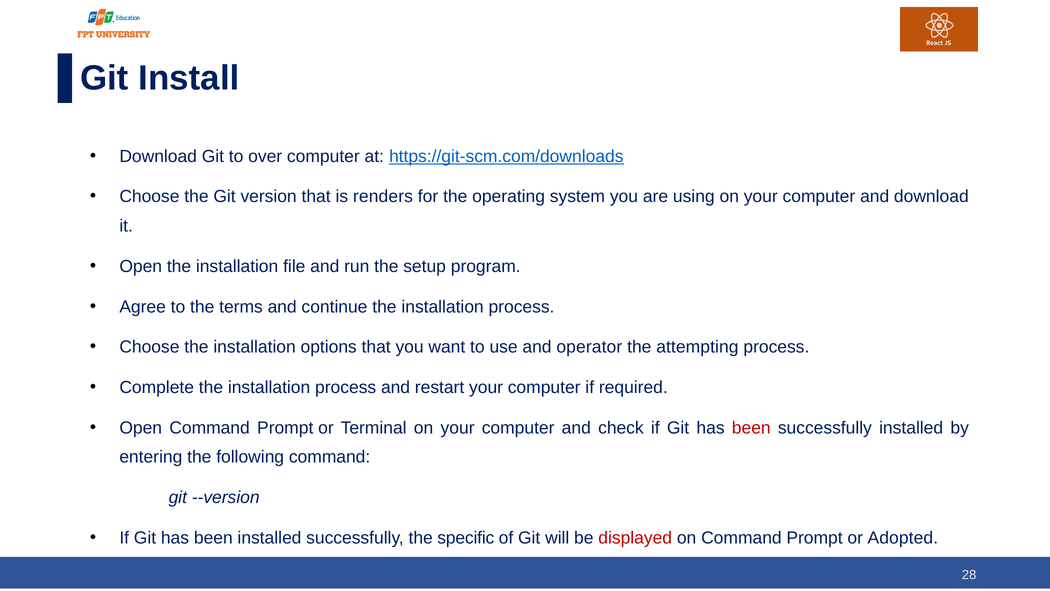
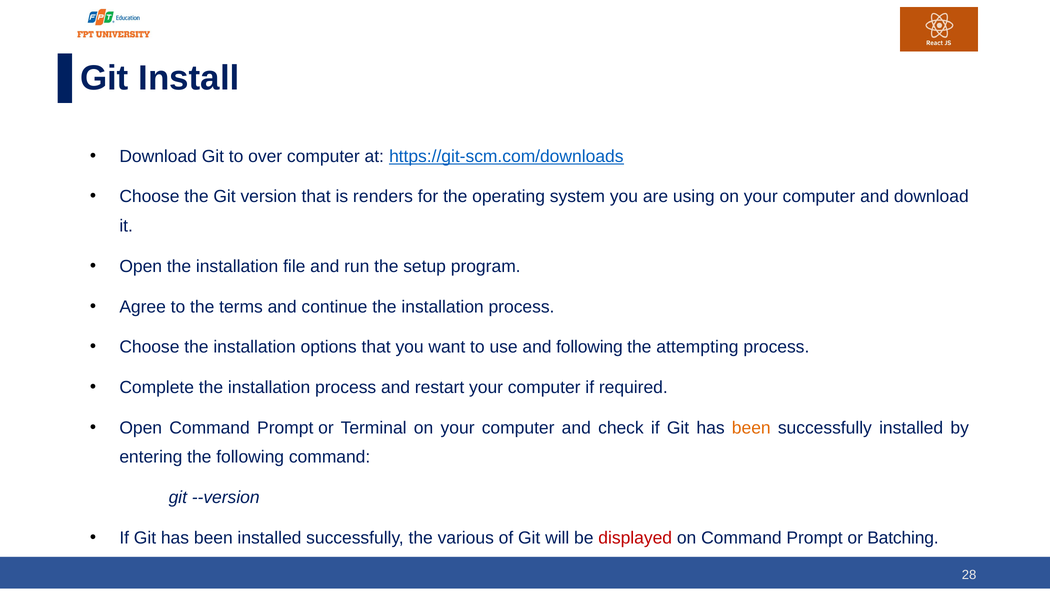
and operator: operator -> following
been at (751, 427) colour: red -> orange
specific: specific -> various
Adopted: Adopted -> Batching
